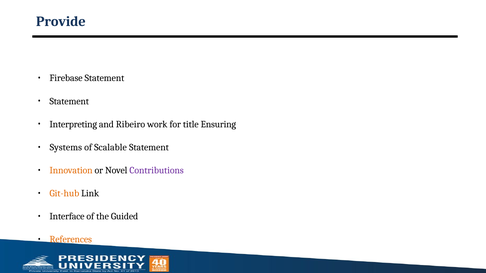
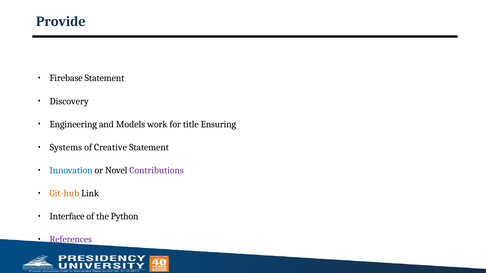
Statement at (69, 101): Statement -> Discovery
Interpreting: Interpreting -> Engineering
Ribeiro: Ribeiro -> Models
Scalable: Scalable -> Creative
Innovation colour: orange -> blue
Guided: Guided -> Python
References colour: orange -> purple
